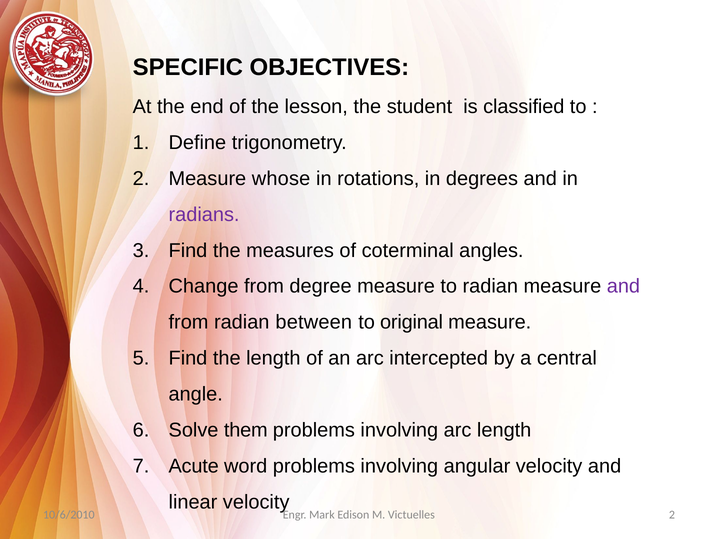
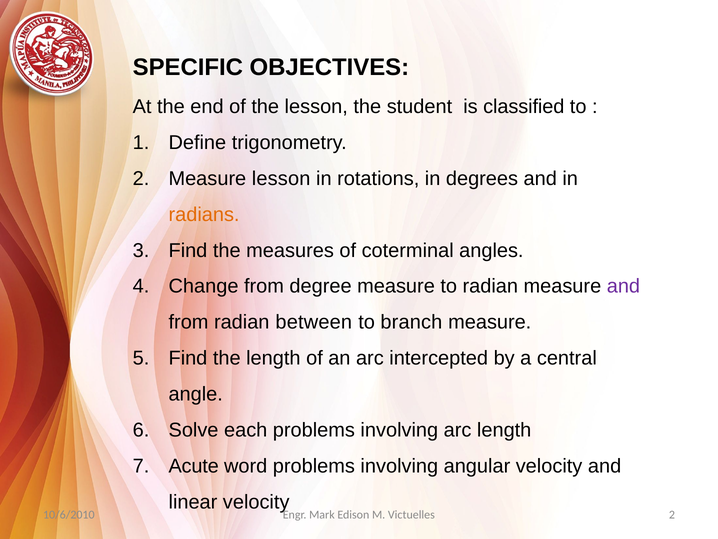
Measure whose: whose -> lesson
radians colour: purple -> orange
original: original -> branch
them: them -> each
